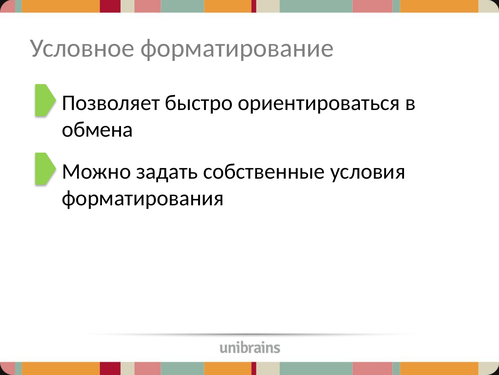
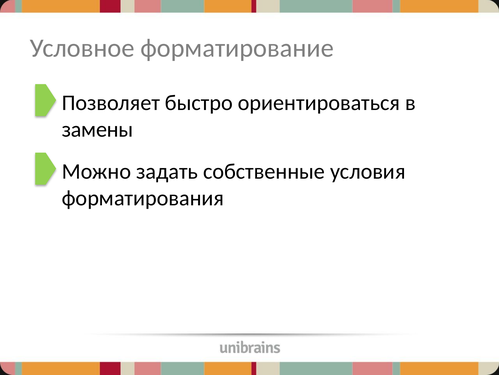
обмена: обмена -> замены
